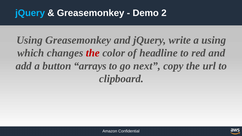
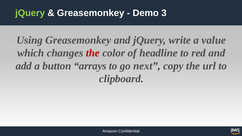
jQuery at (30, 13) colour: light blue -> light green
2: 2 -> 3
a using: using -> value
